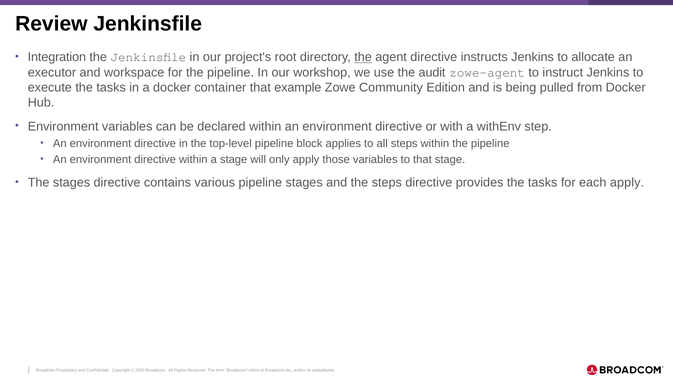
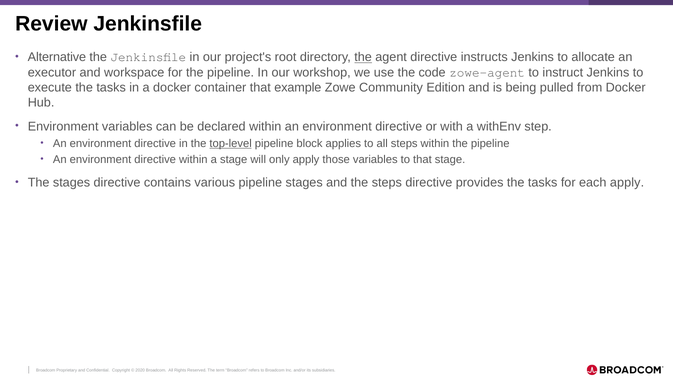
Integration: Integration -> Alternative
audit: audit -> code
top-level underline: none -> present
